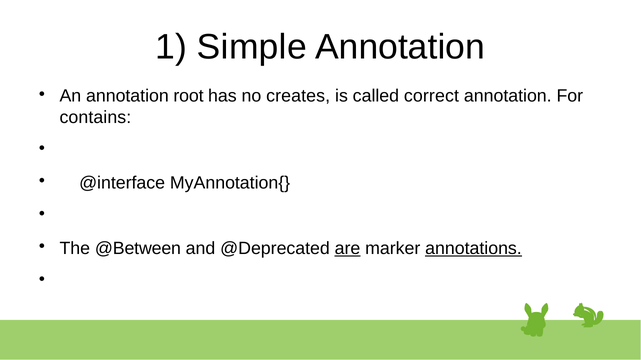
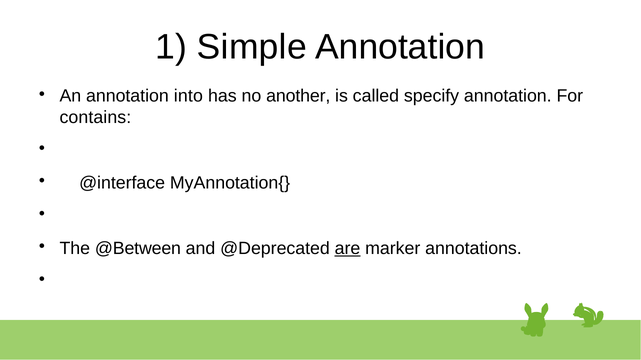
root: root -> into
creates: creates -> another
correct: correct -> specify
annotations underline: present -> none
